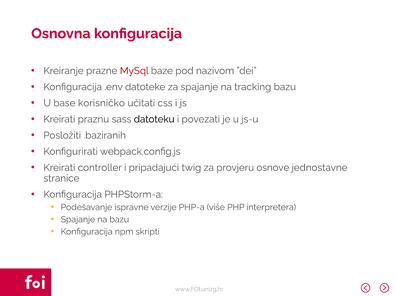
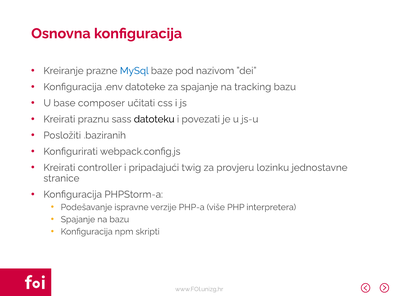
MySql colour: red -> blue
korisničko: korisničko -> composer
osnove: osnove -> lozinku
